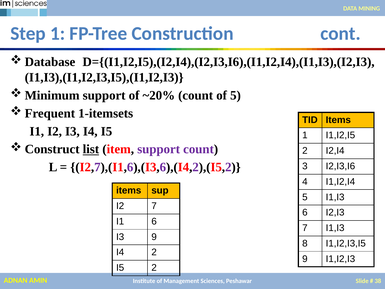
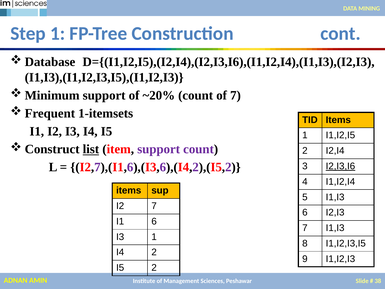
of 5: 5 -> 7
I2,I3,I6 underline: none -> present
I3 9: 9 -> 1
